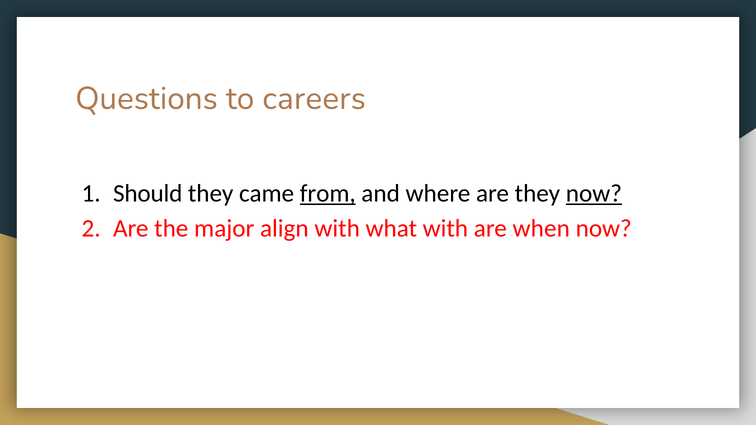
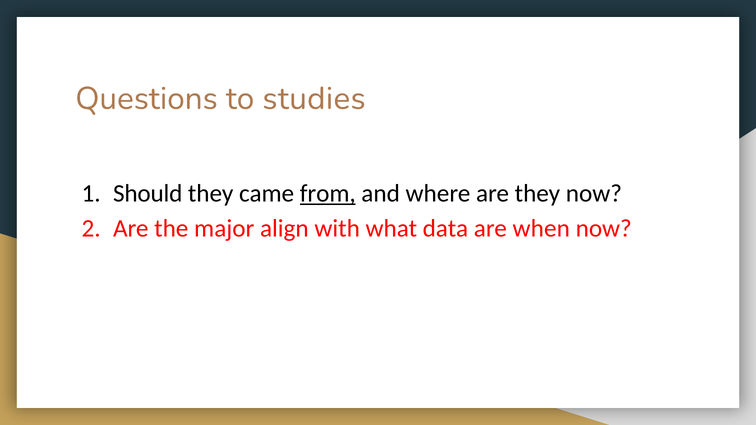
careers: careers -> studies
now at (594, 194) underline: present -> none
what with: with -> data
